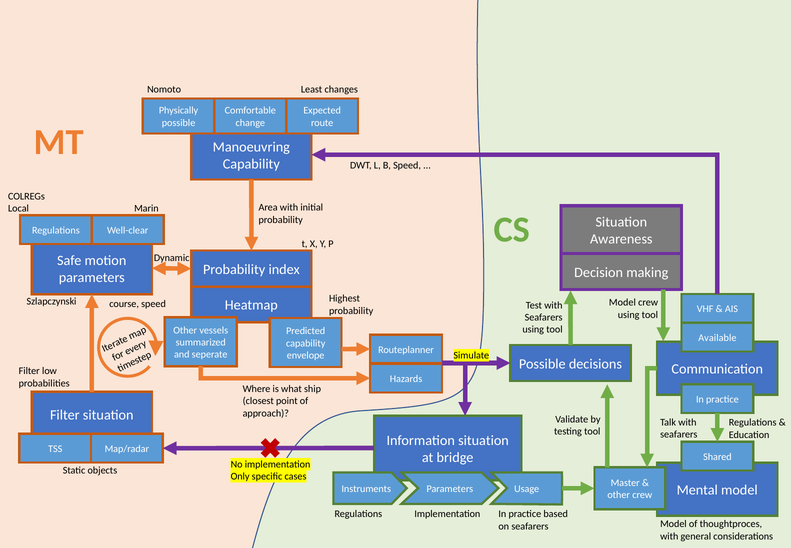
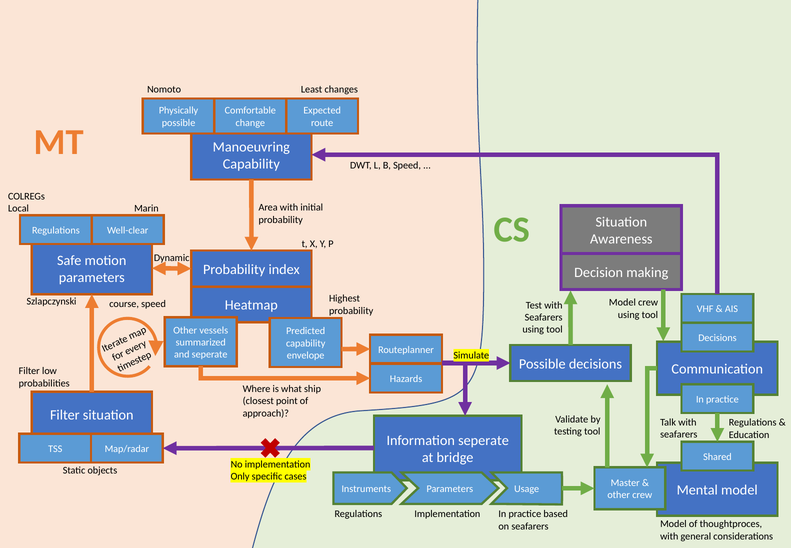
Available at (717, 338): Available -> Decisions
Information situation: situation -> seperate
